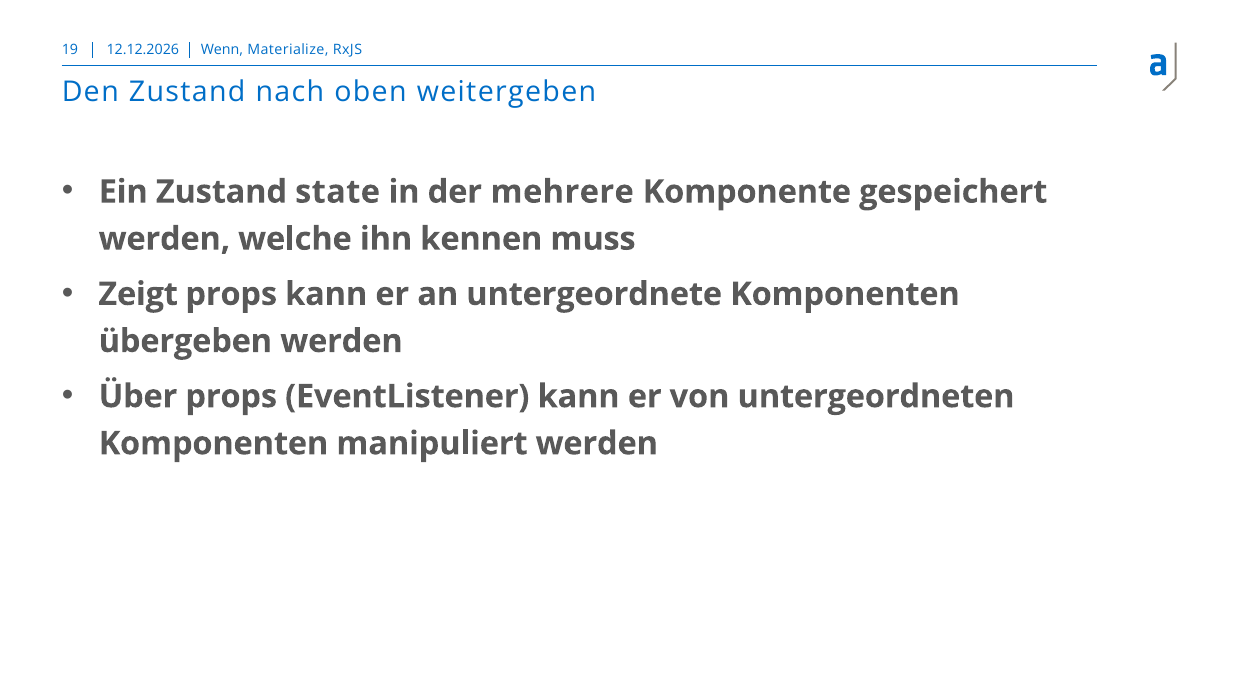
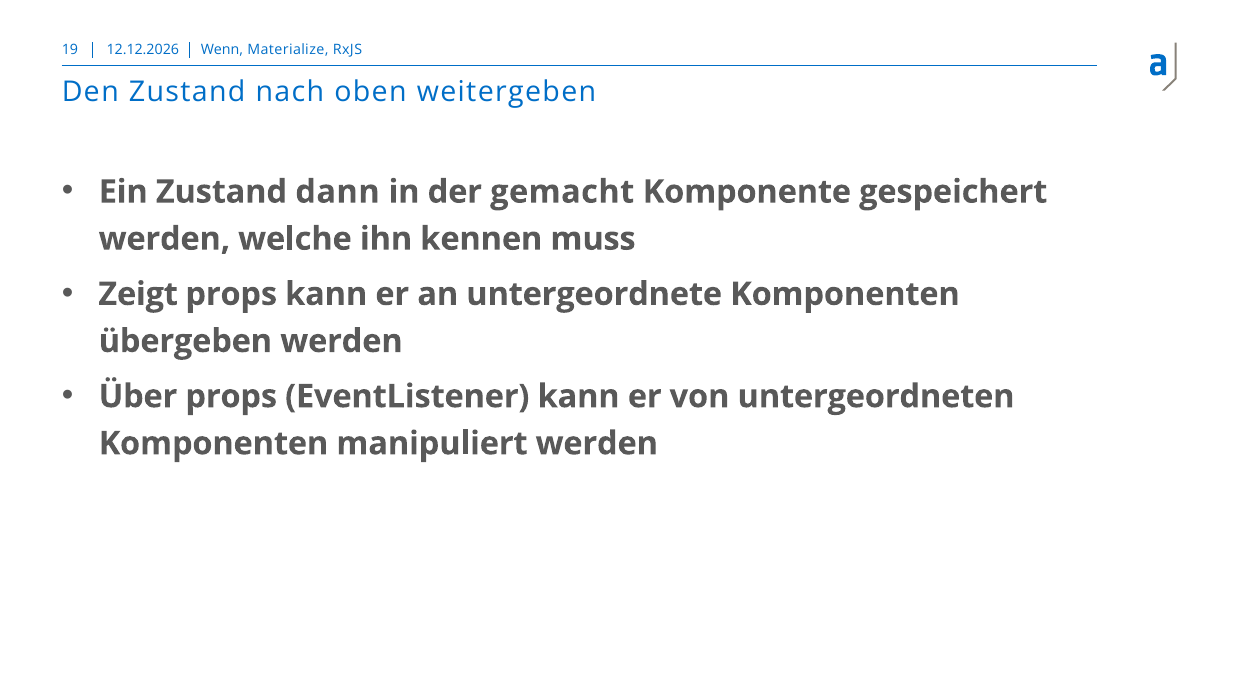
state: state -> dann
mehrere: mehrere -> gemacht
